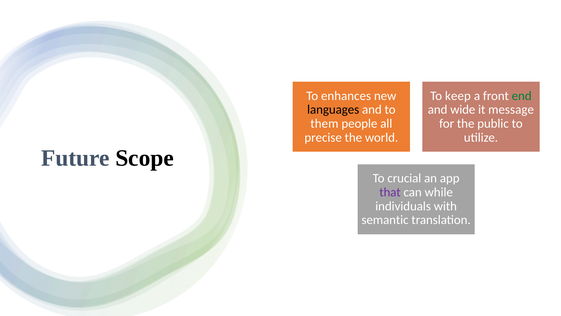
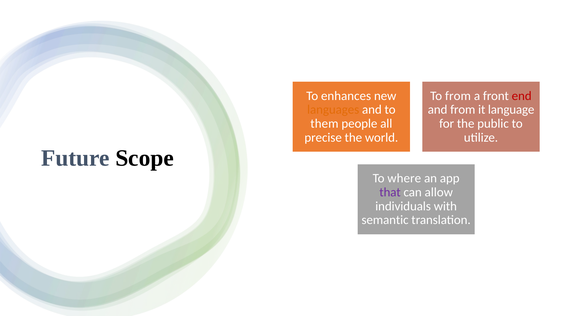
To keep: keep -> from
end colour: green -> red
languages colour: black -> orange
and wide: wide -> from
message: message -> language
crucial: crucial -> where
while: while -> allow
